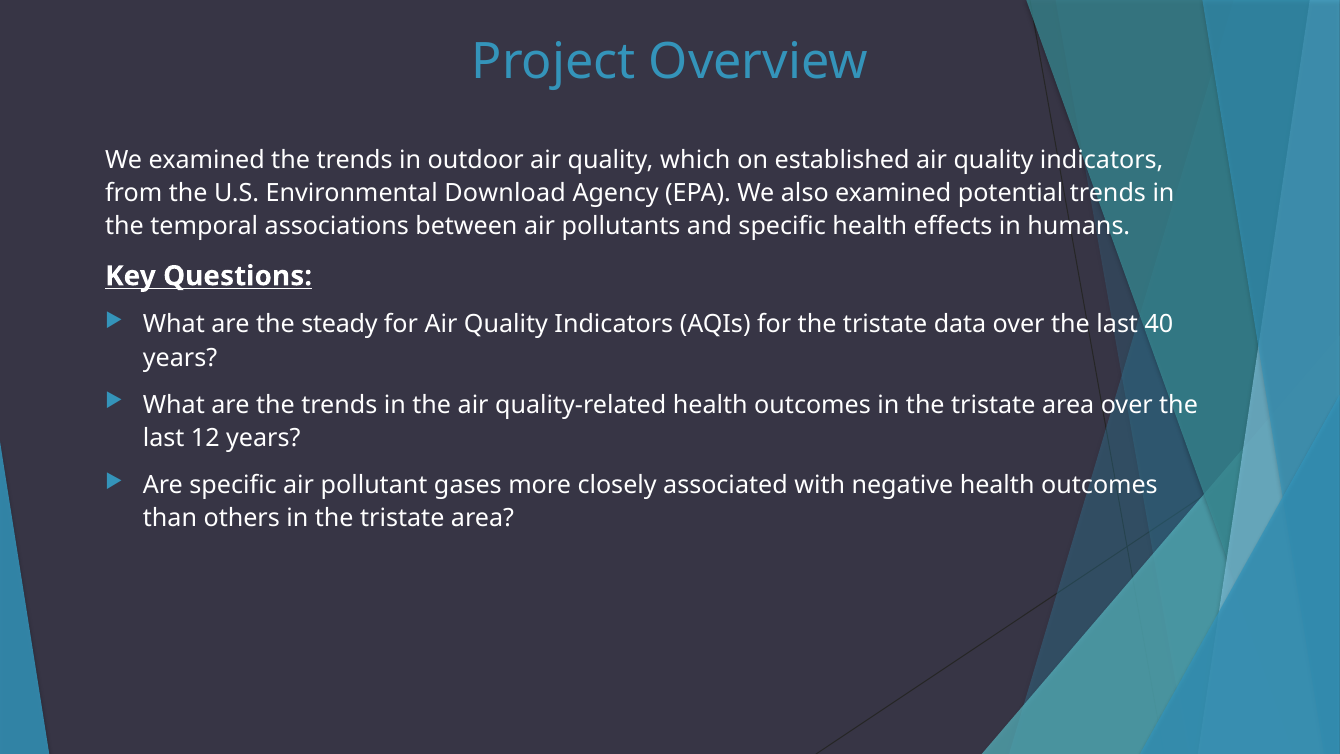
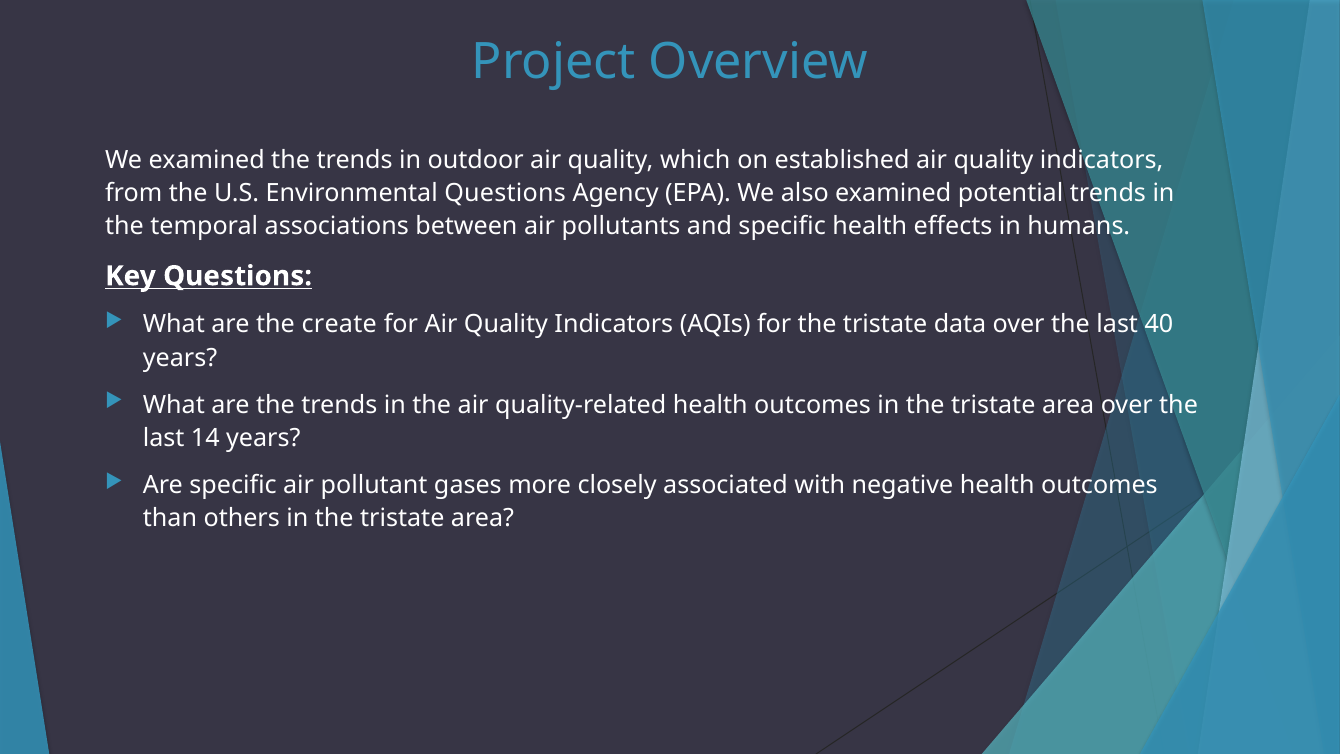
Environmental Download: Download -> Questions
steady: steady -> create
12: 12 -> 14
